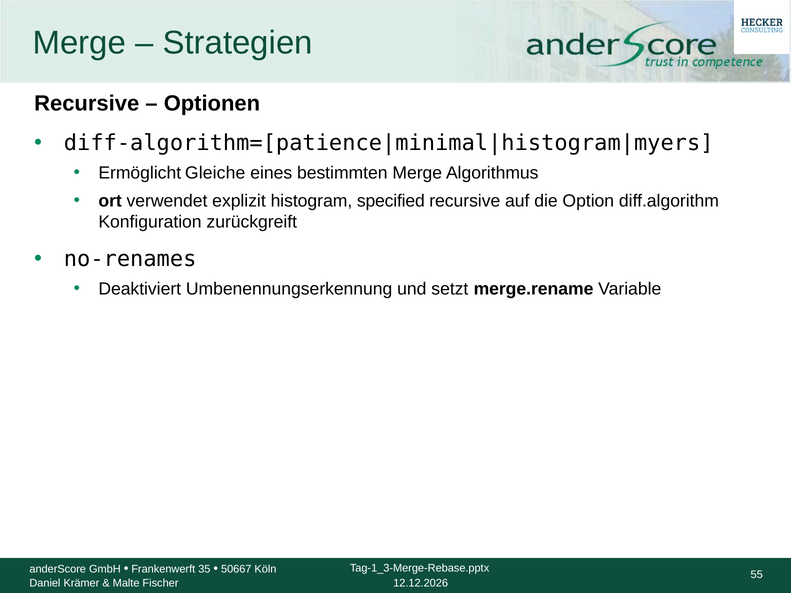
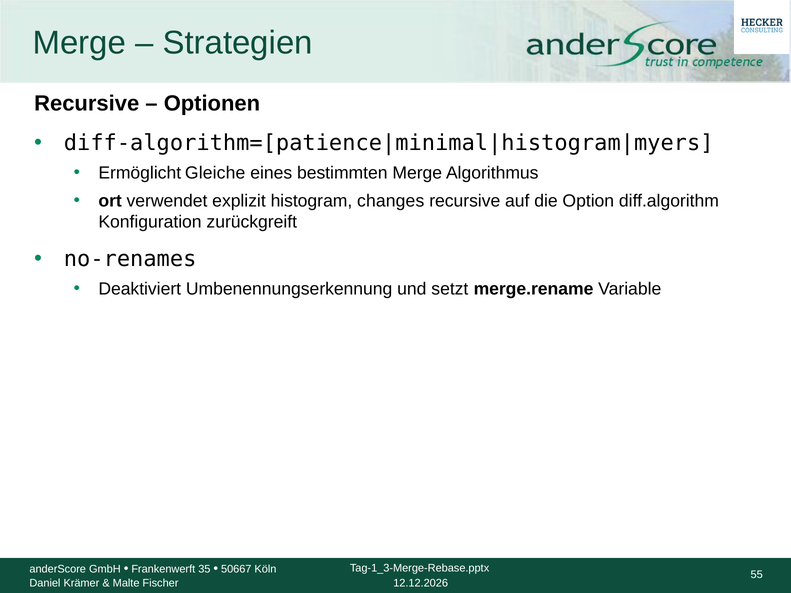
specified: specified -> changes
